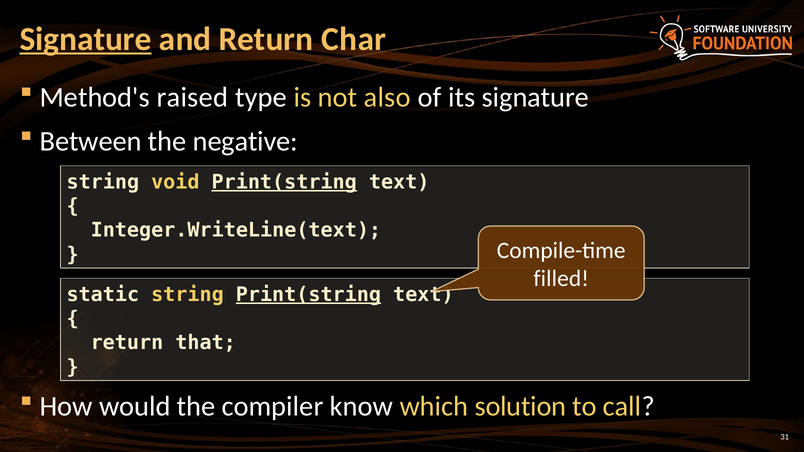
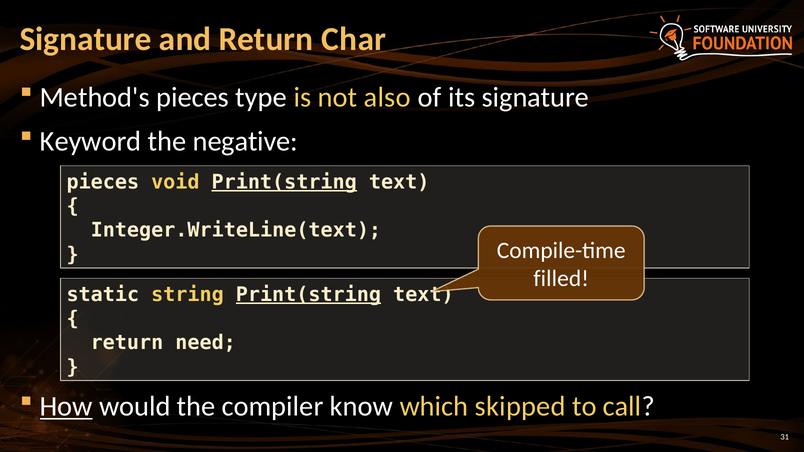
Signature at (86, 39) underline: present -> none
Method's raised: raised -> pieces
Between: Between -> Keyword
string at (103, 182): string -> pieces
that: that -> need
How underline: none -> present
solution: solution -> skipped
